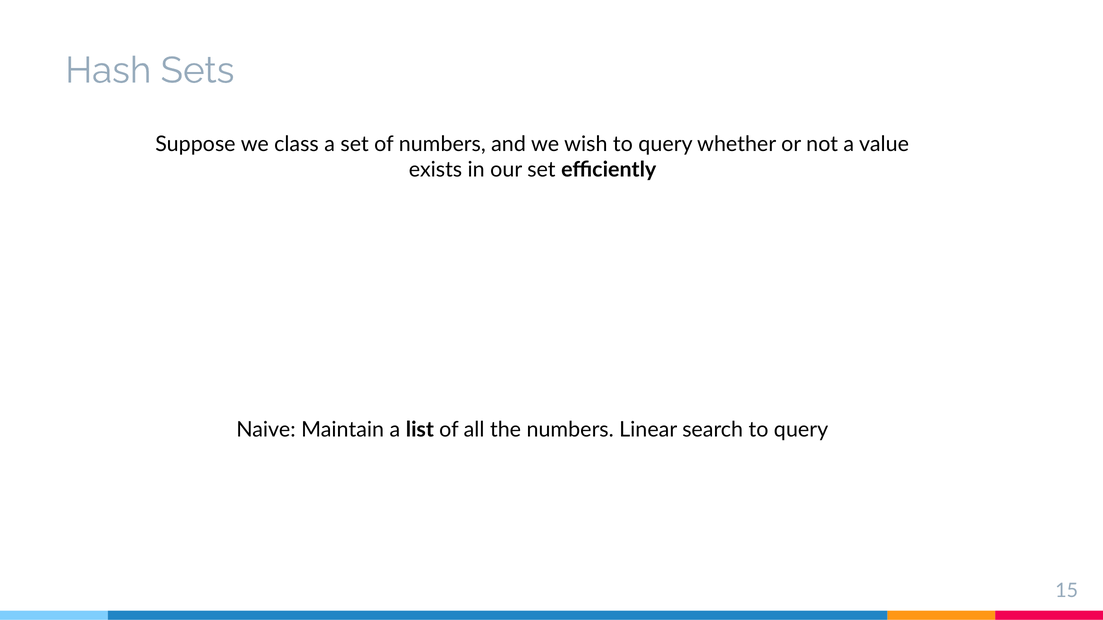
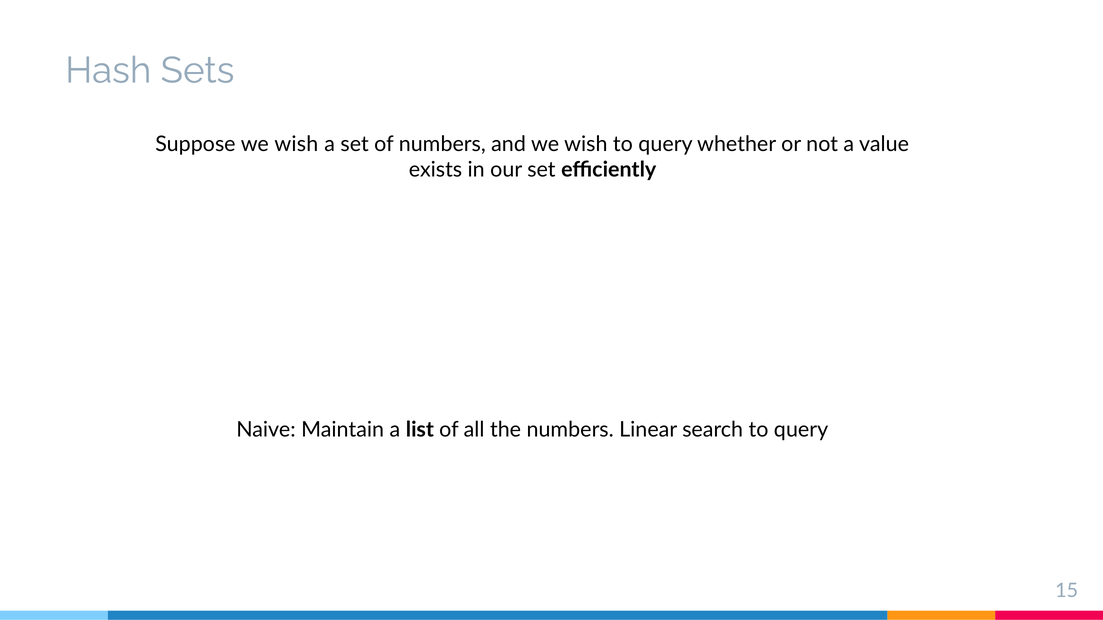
Suppose we class: class -> wish
